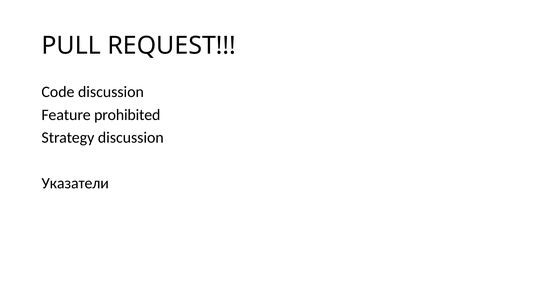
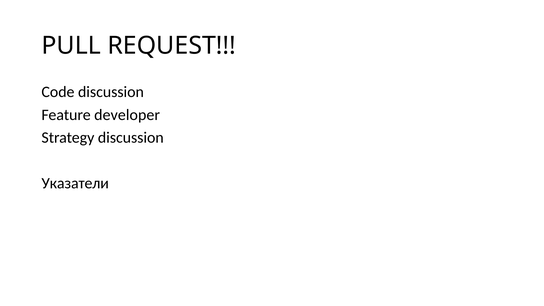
prohibited: prohibited -> developer
